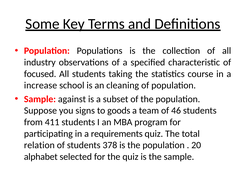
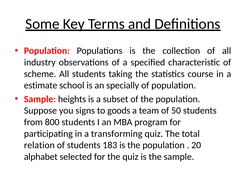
focused: focused -> scheme
increase: increase -> estimate
cleaning: cleaning -> specially
against: against -> heights
46: 46 -> 50
411: 411 -> 800
requirements: requirements -> transforming
378: 378 -> 183
